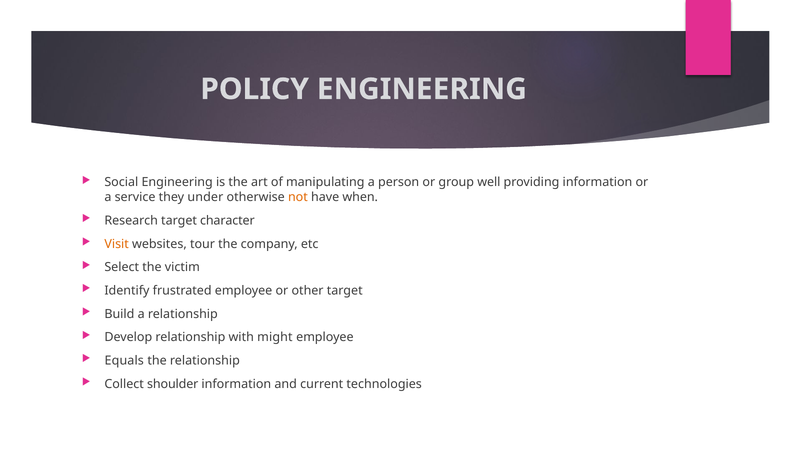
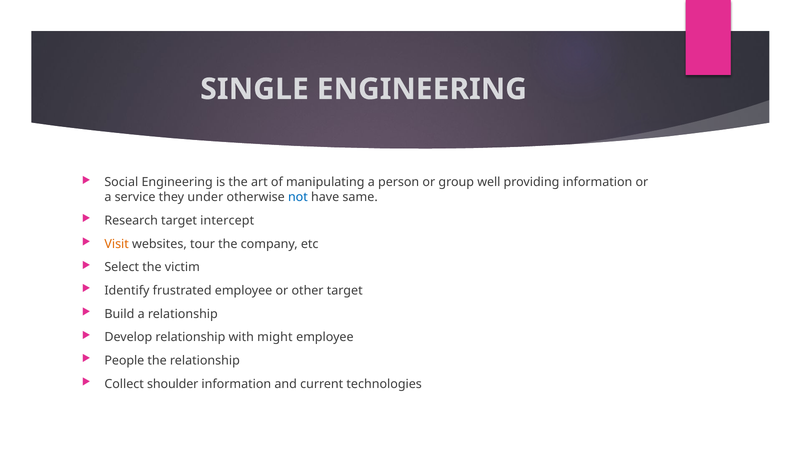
POLICY: POLICY -> SINGLE
not colour: orange -> blue
when: when -> same
character: character -> intercept
Equals: Equals -> People
